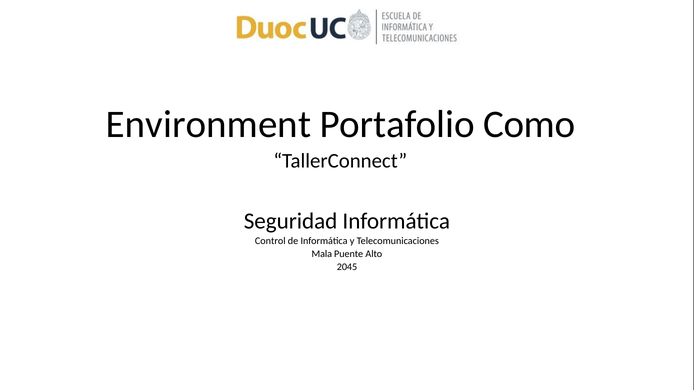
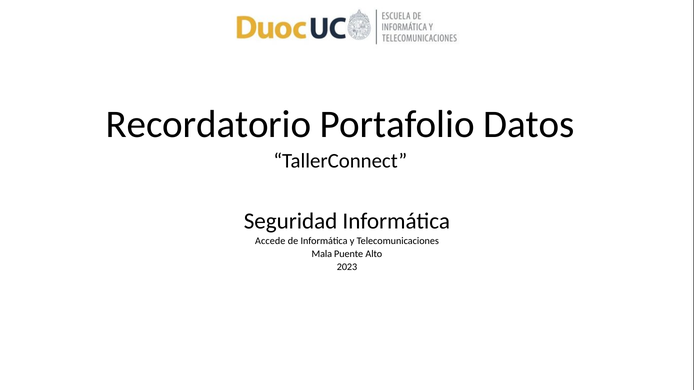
Environment: Environment -> Recordatorio
Como: Como -> Datos
Control: Control -> Accede
2045: 2045 -> 2023
